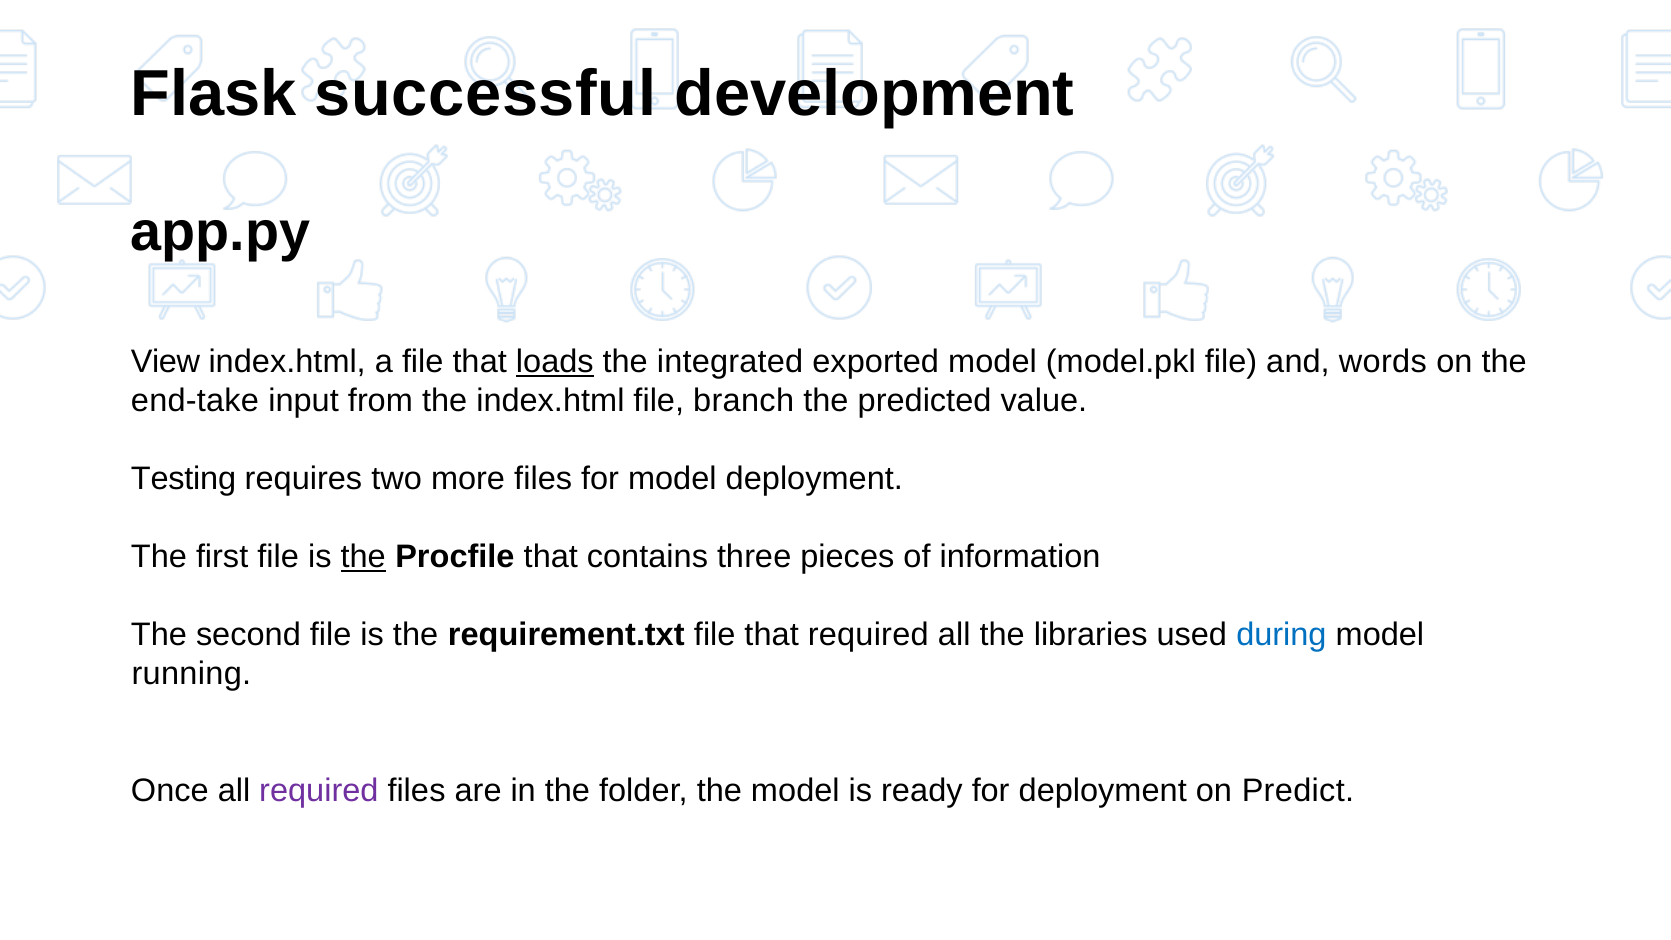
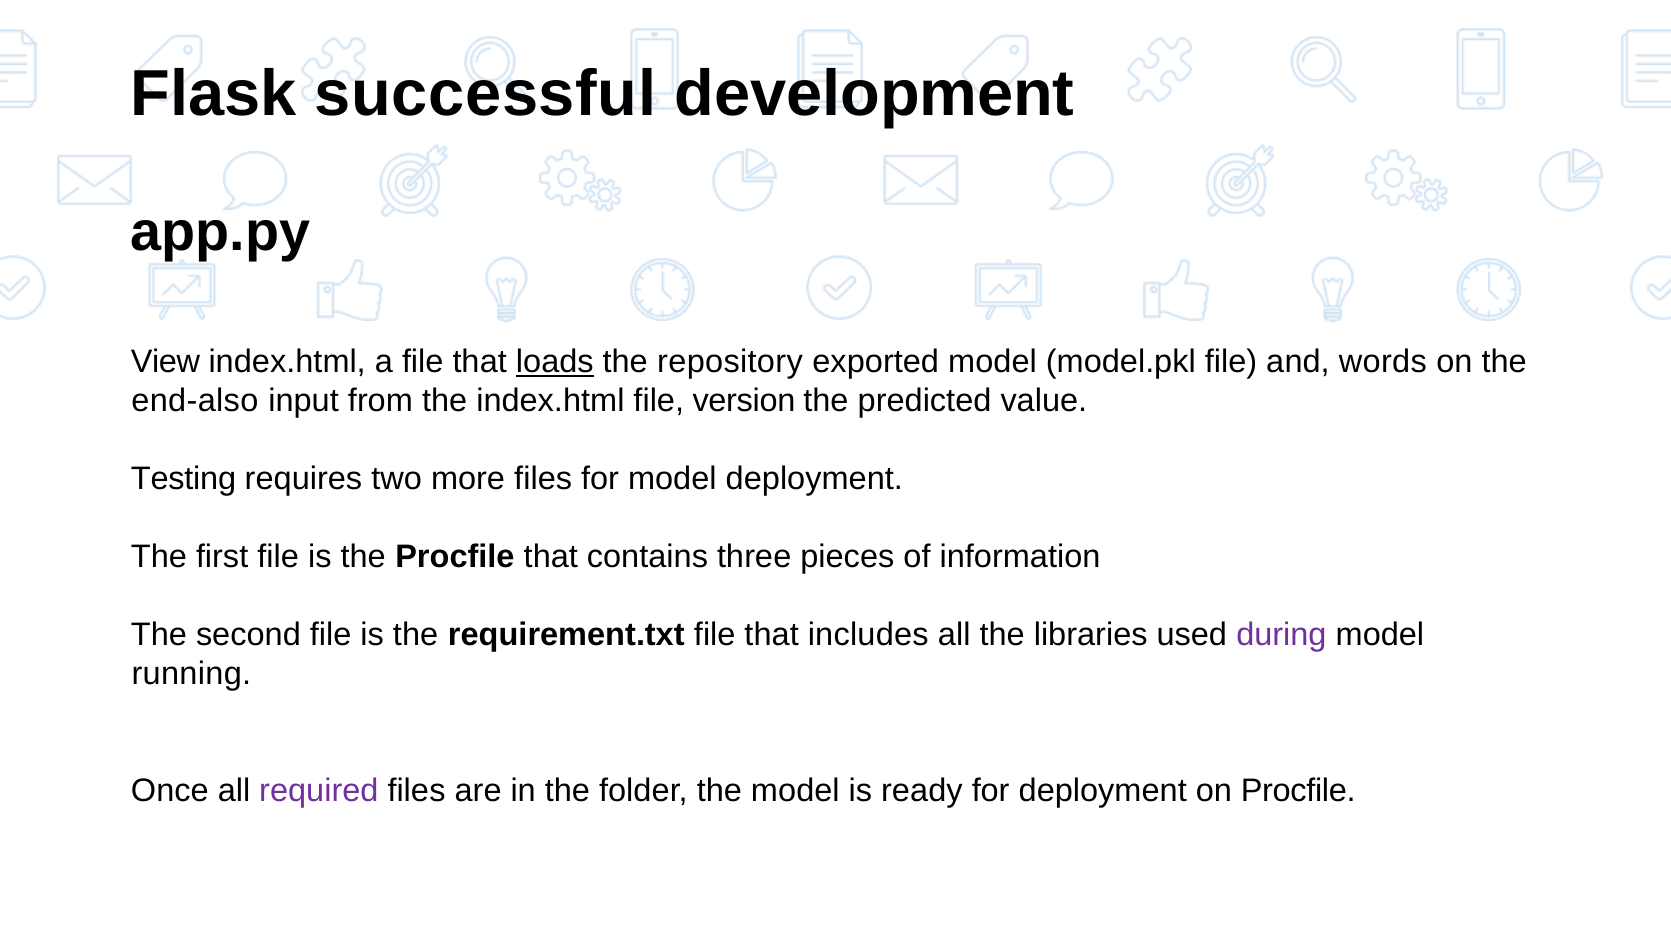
integrated: integrated -> repository
end-take: end-take -> end-also
branch: branch -> version
the at (363, 557) underline: present -> none
that required: required -> includes
during colour: blue -> purple
on Predict: Predict -> Procfile
